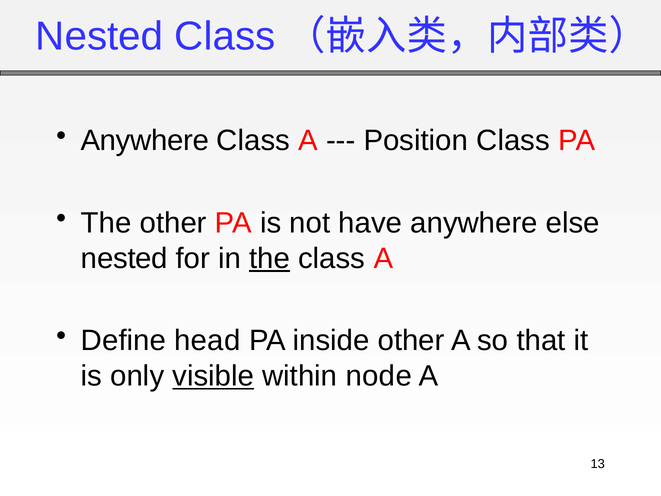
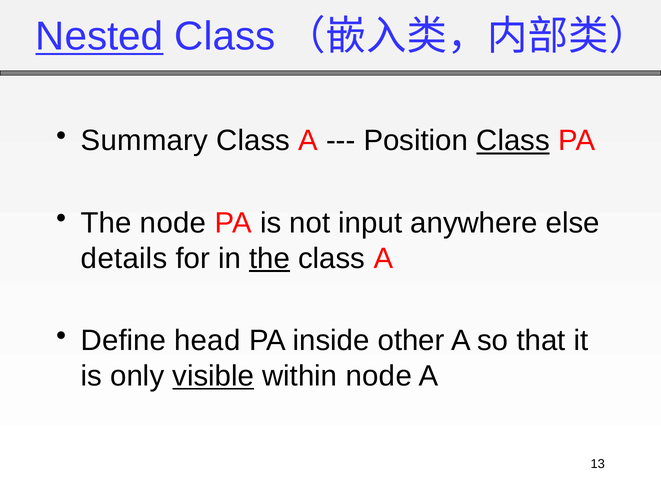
Nested at (99, 37) underline: none -> present
Anywhere at (145, 141): Anywhere -> Summary
Class at (513, 141) underline: none -> present
The other: other -> node
have: have -> input
nested at (124, 258): nested -> details
